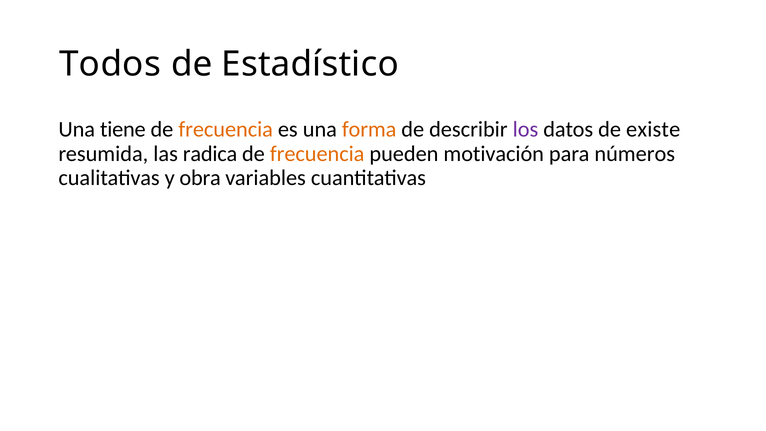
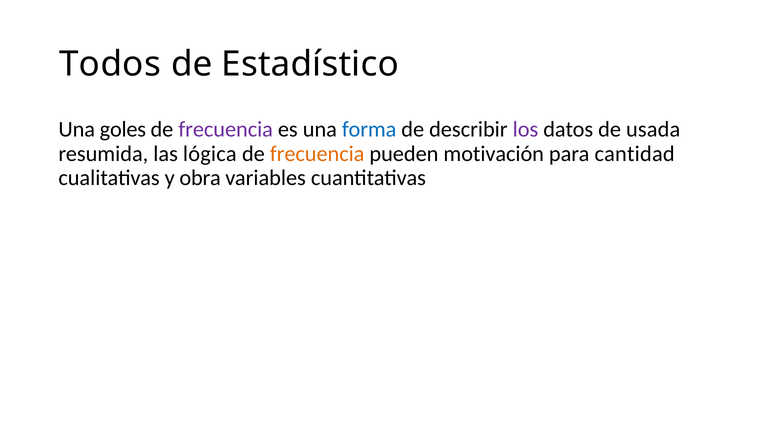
tiene: tiene -> goles
frecuencia at (226, 130) colour: orange -> purple
forma colour: orange -> blue
existe: existe -> usada
radica: radica -> lógica
números: números -> cantidad
